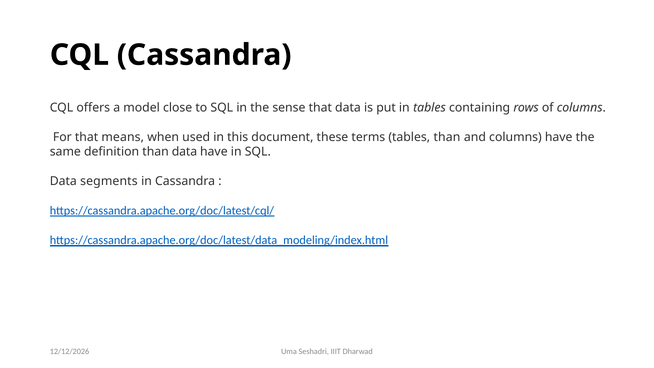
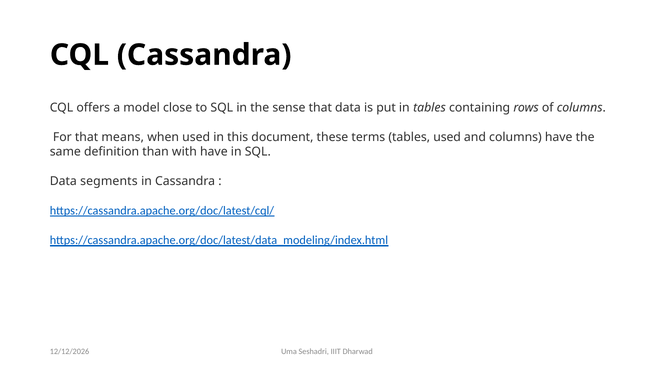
tables than: than -> used
than data: data -> with
